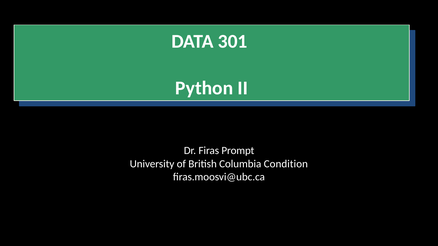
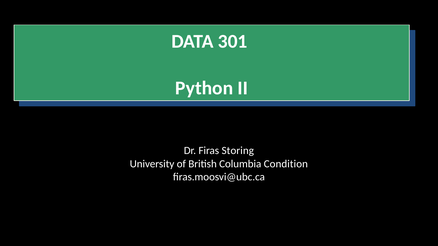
Prompt: Prompt -> Storing
